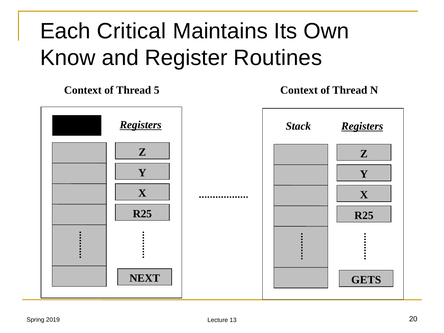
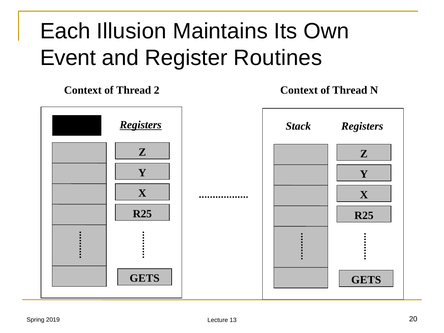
Critical: Critical -> Illusion
Know: Know -> Event
5: 5 -> 2
Registers at (362, 126) underline: present -> none
NEXT at (145, 278): NEXT -> GETS
